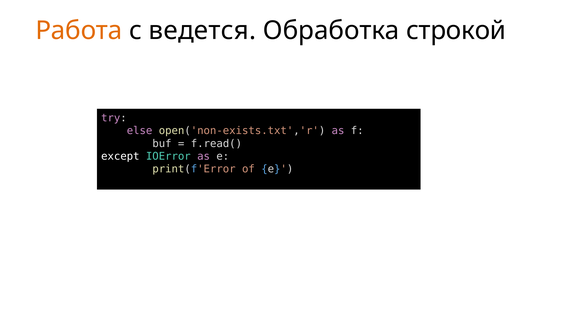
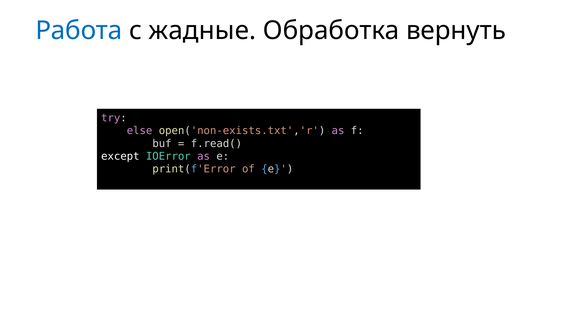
Работа colour: orange -> blue
ведется: ведется -> жадные
строкой: строкой -> вернуть
